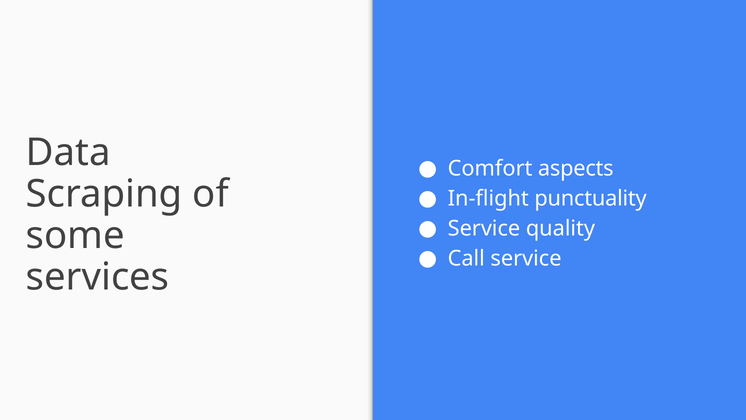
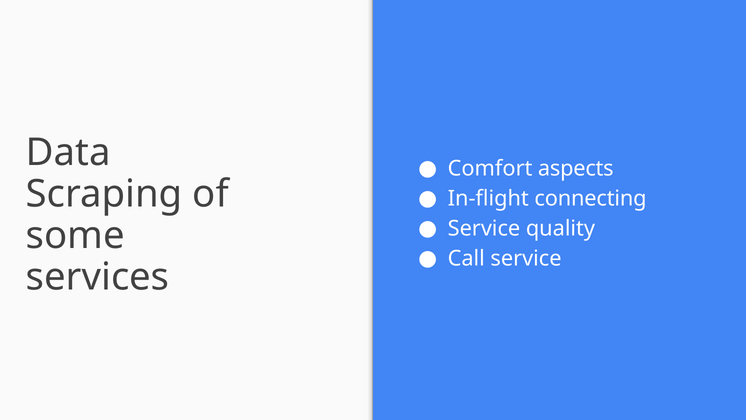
punctuality: punctuality -> connecting
